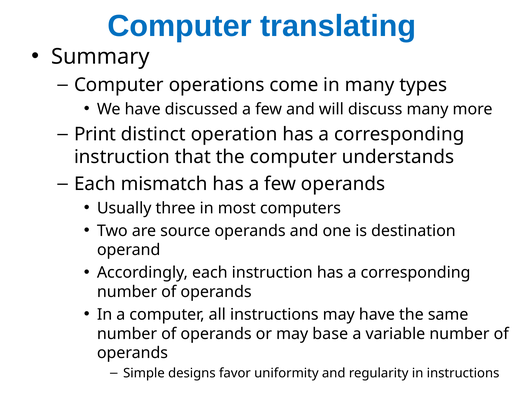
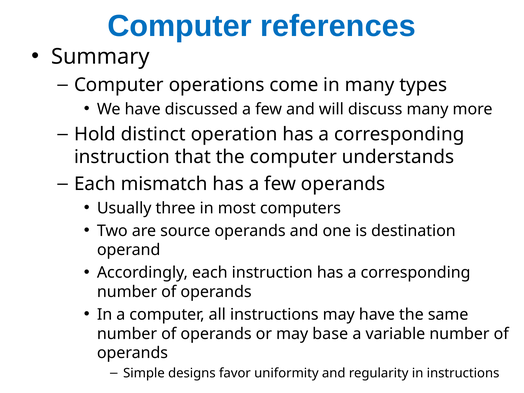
translating: translating -> references
Print: Print -> Hold
